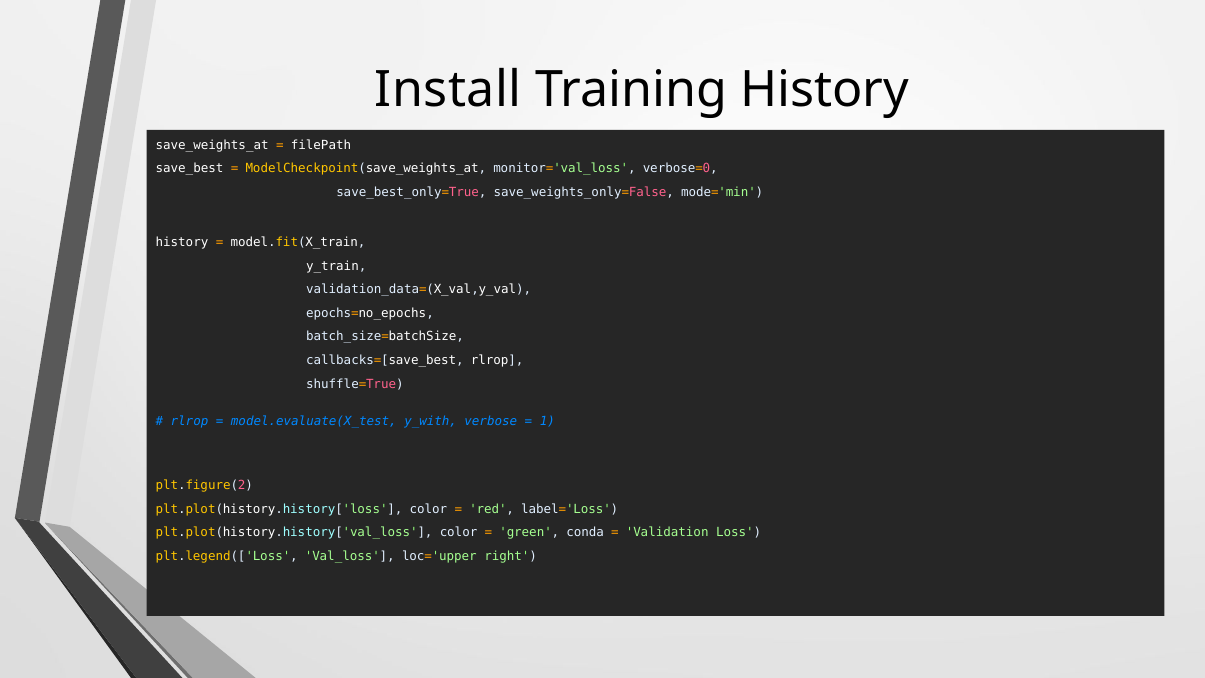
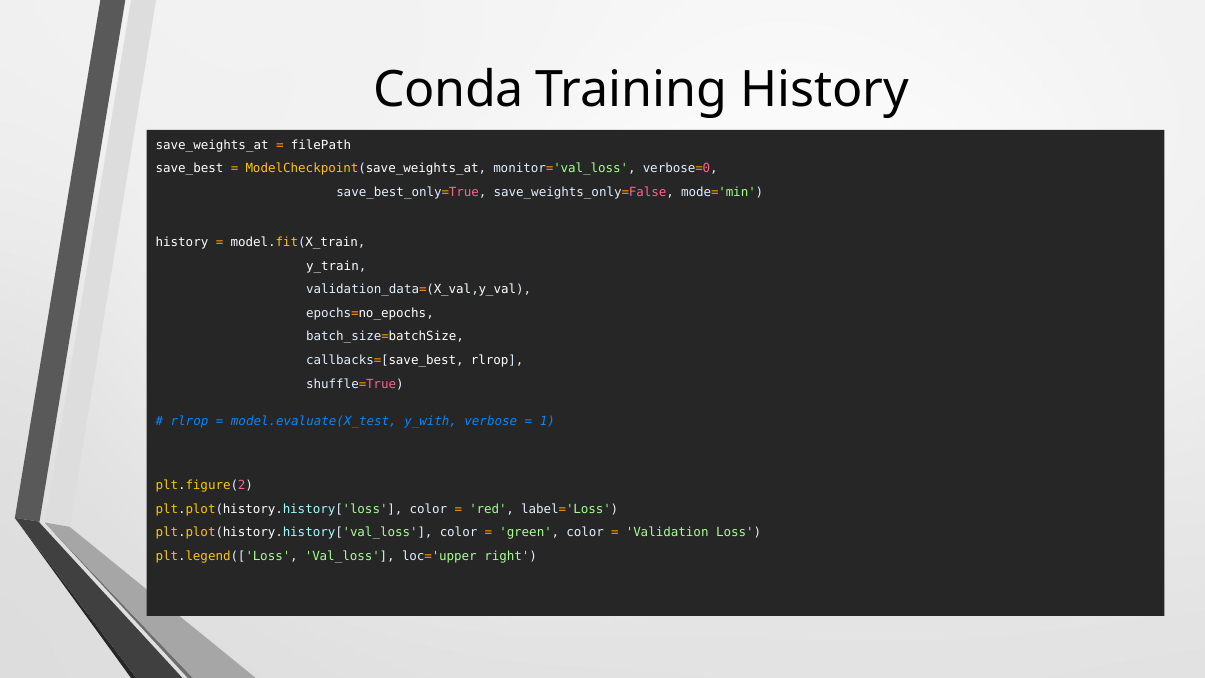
Install: Install -> Conda
green conda: conda -> color
